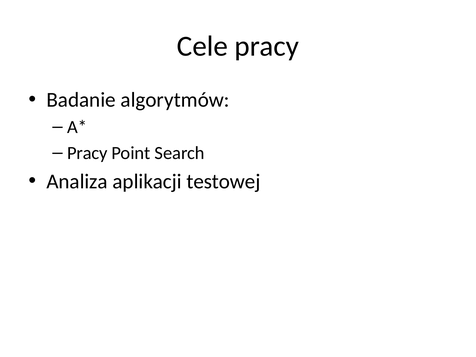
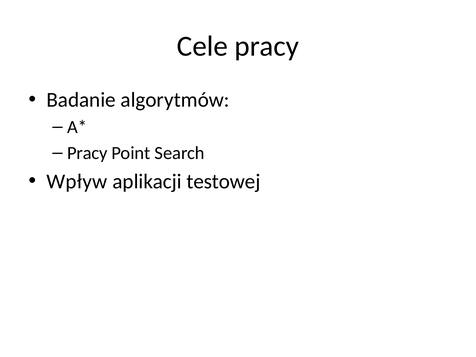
Analiza: Analiza -> Wpływ
